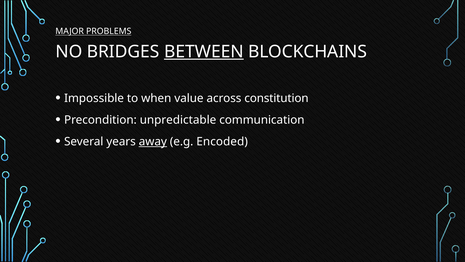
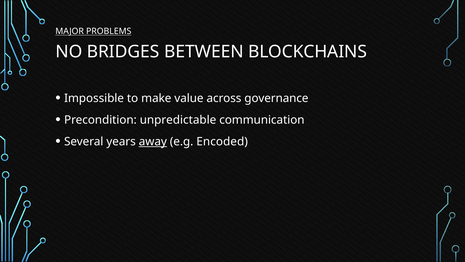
BETWEEN underline: present -> none
when: when -> make
constitution: constitution -> governance
